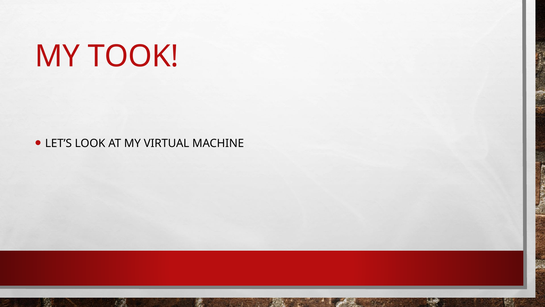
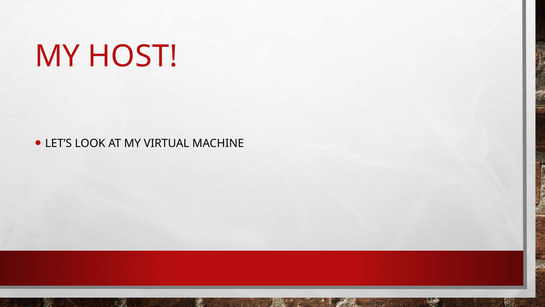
TOOK: TOOK -> HOST
